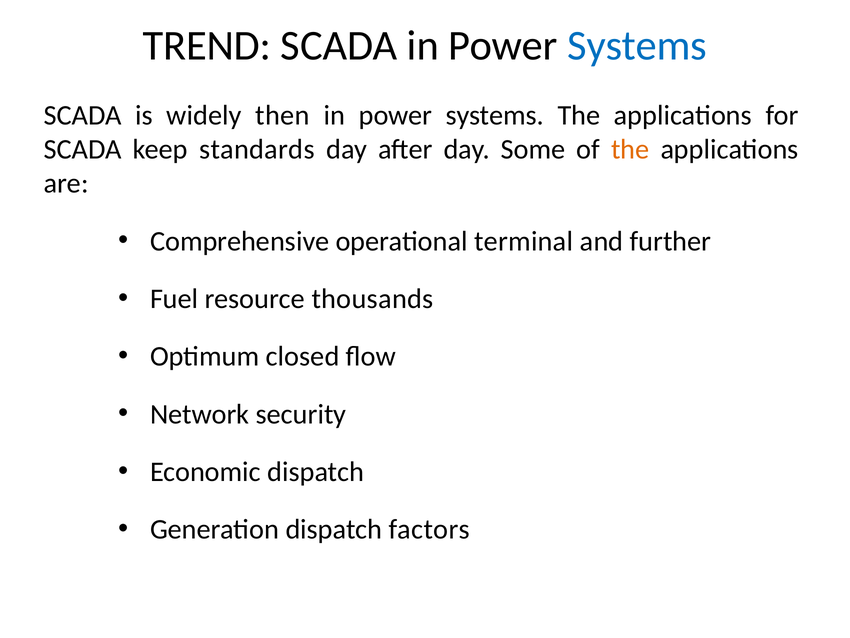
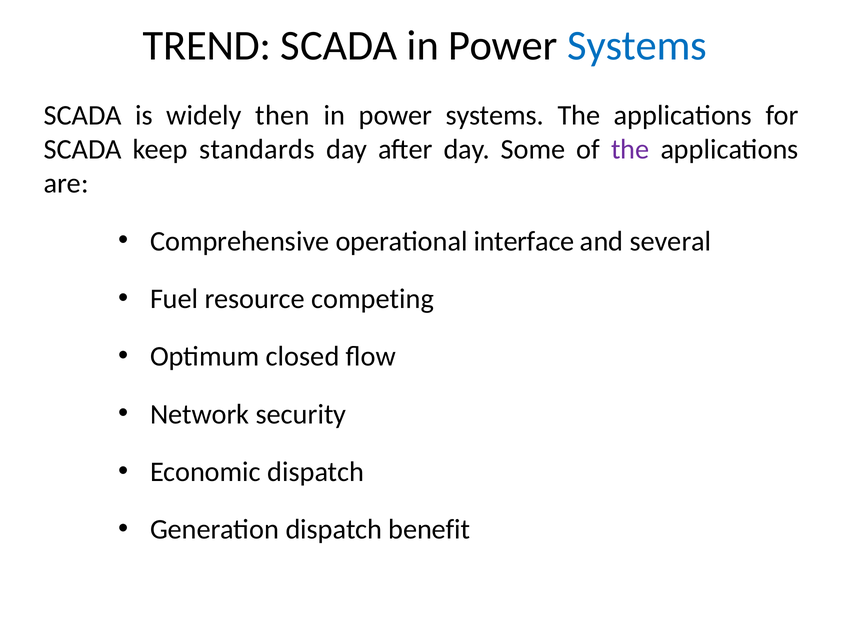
the at (630, 149) colour: orange -> purple
terminal: terminal -> interface
further: further -> several
thousands: thousands -> competing
factors: factors -> benefit
